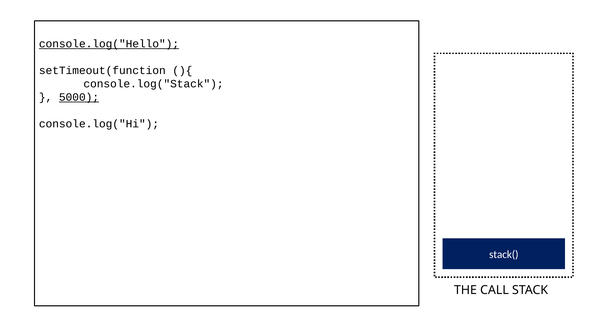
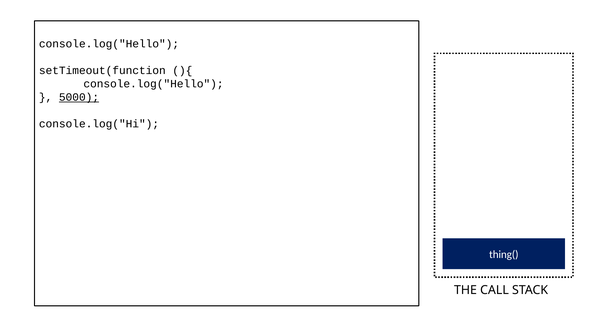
console.log("Hello at (109, 44) underline: present -> none
console.log("Stack at (153, 84): console.log("Stack -> console.log("Hello
stack(: stack( -> thing(
